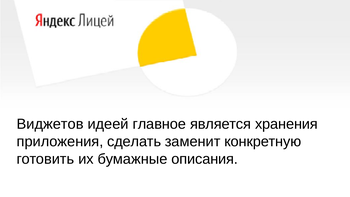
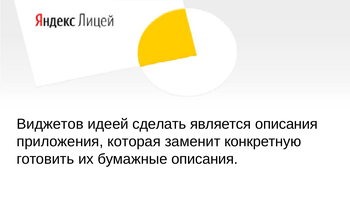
главное: главное -> сделать
является хранения: хранения -> описания
сделать: сделать -> которая
